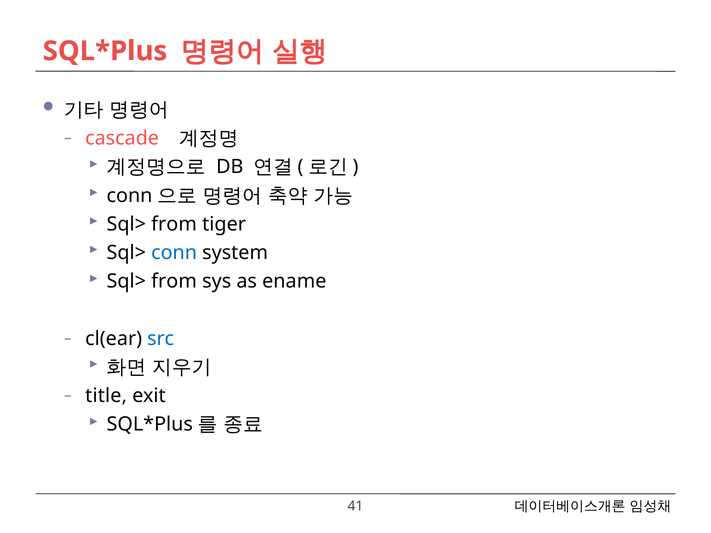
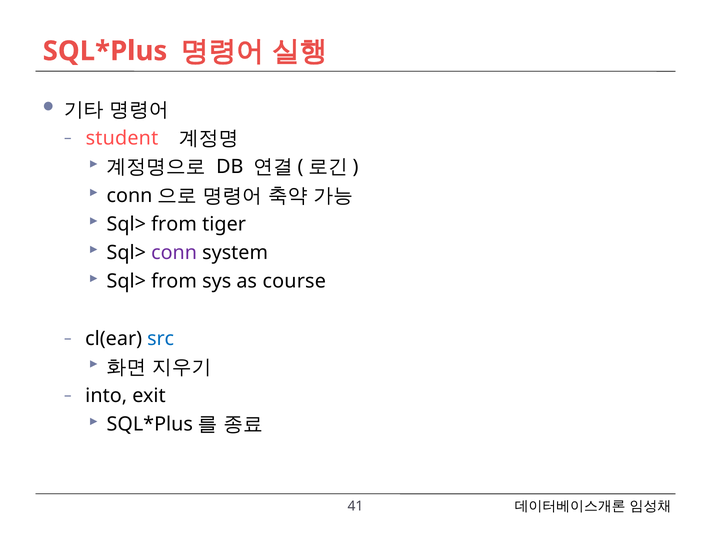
cascade: cascade -> student
conn colour: blue -> purple
ename: ename -> course
title: title -> into
